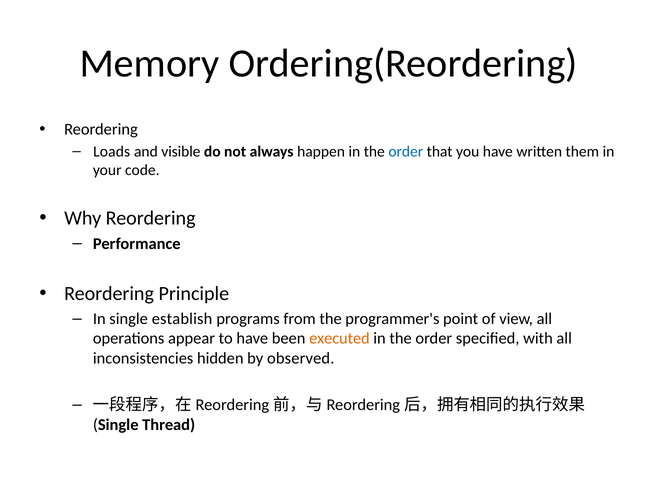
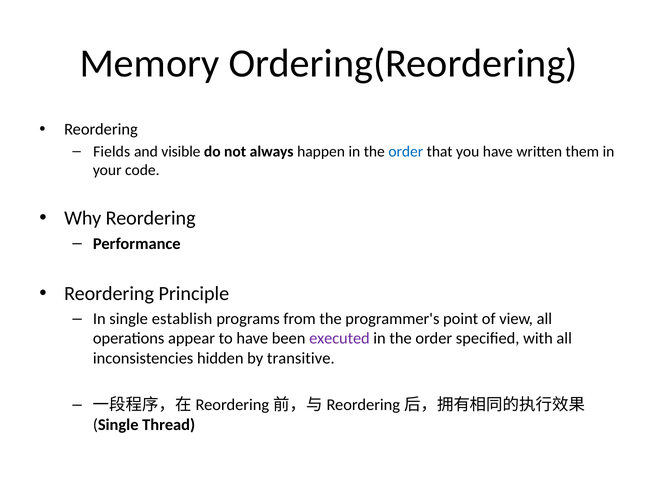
Loads: Loads -> Fields
executed colour: orange -> purple
observed: observed -> transitive
